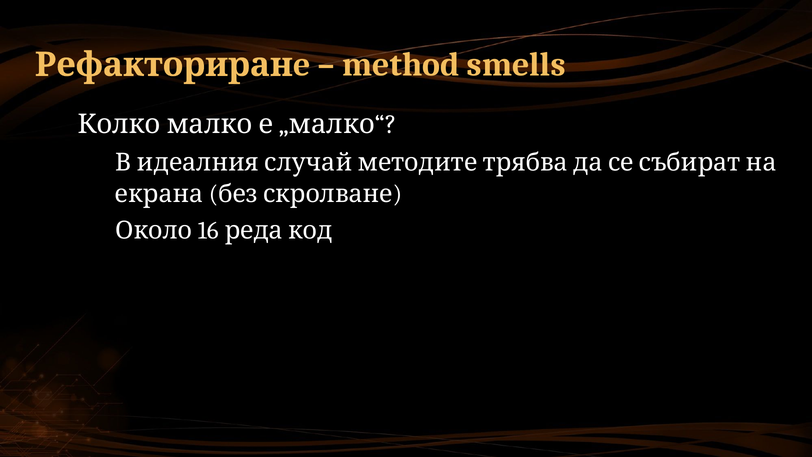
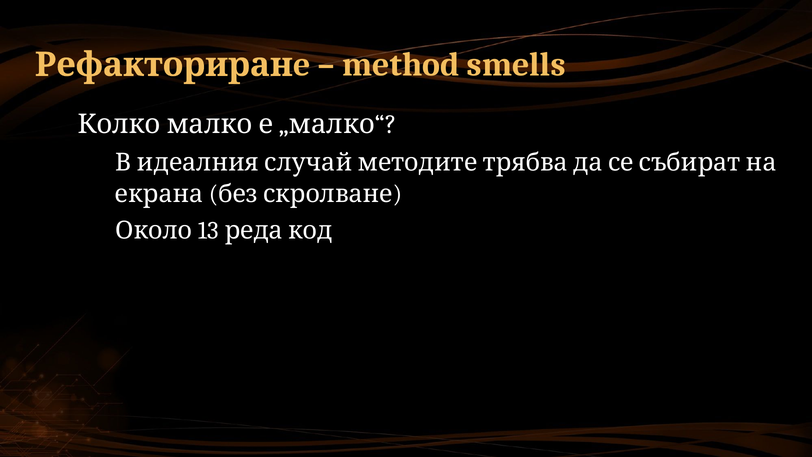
16: 16 -> 13
